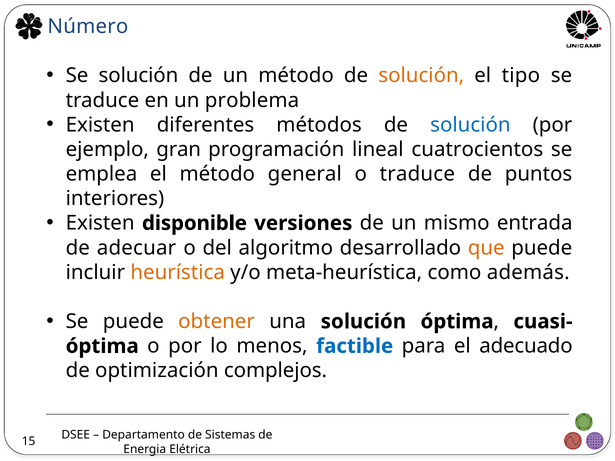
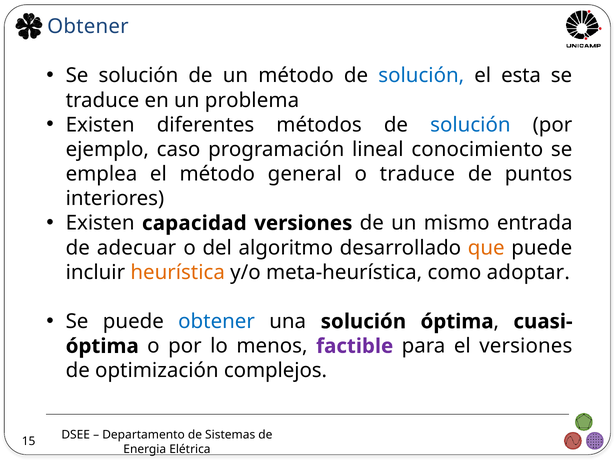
Número at (88, 26): Número -> Obtener
solución at (421, 76) colour: orange -> blue
tipo: tipo -> esta
gran: gran -> caso
cuatrocientos: cuatrocientos -> conocimiento
disponible: disponible -> capacidad
además: además -> adoptar
obtener at (217, 322) colour: orange -> blue
factible colour: blue -> purple
el adecuado: adecuado -> versiones
